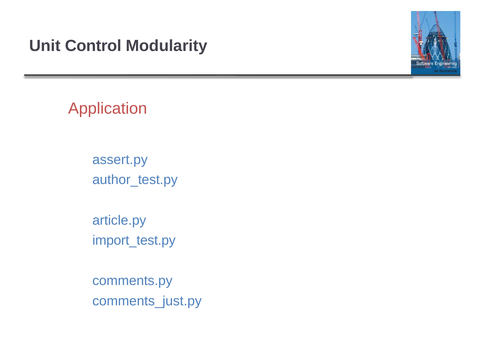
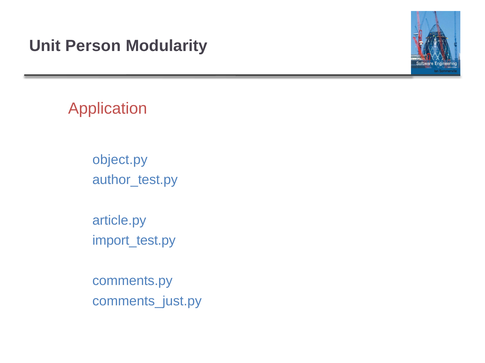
Control: Control -> Person
assert.py: assert.py -> object.py
